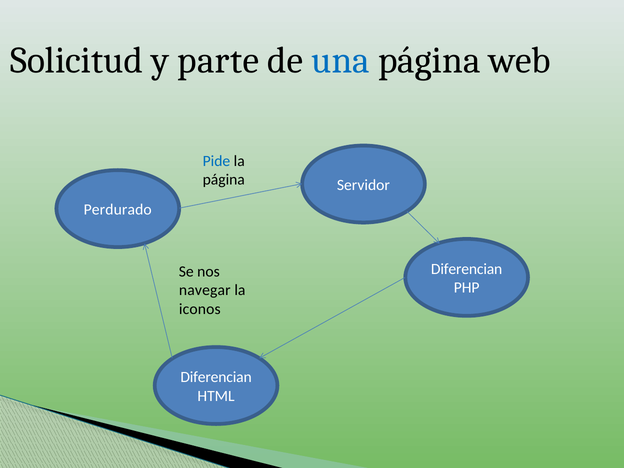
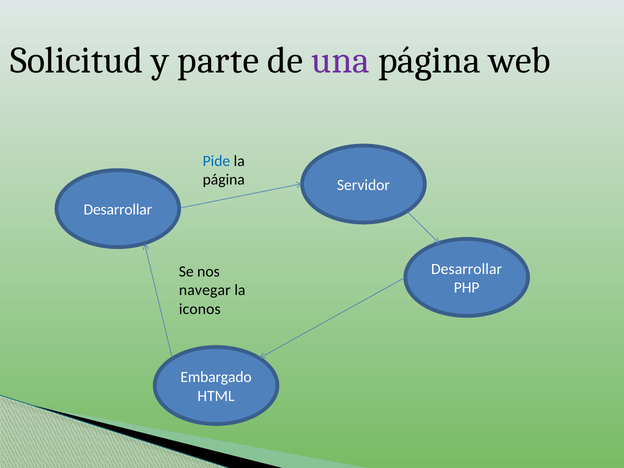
una colour: blue -> purple
Perdurado at (118, 210): Perdurado -> Desarrollar
Diferencian at (467, 269): Diferencian -> Desarrollar
Diferencian at (216, 377): Diferencian -> Embargado
